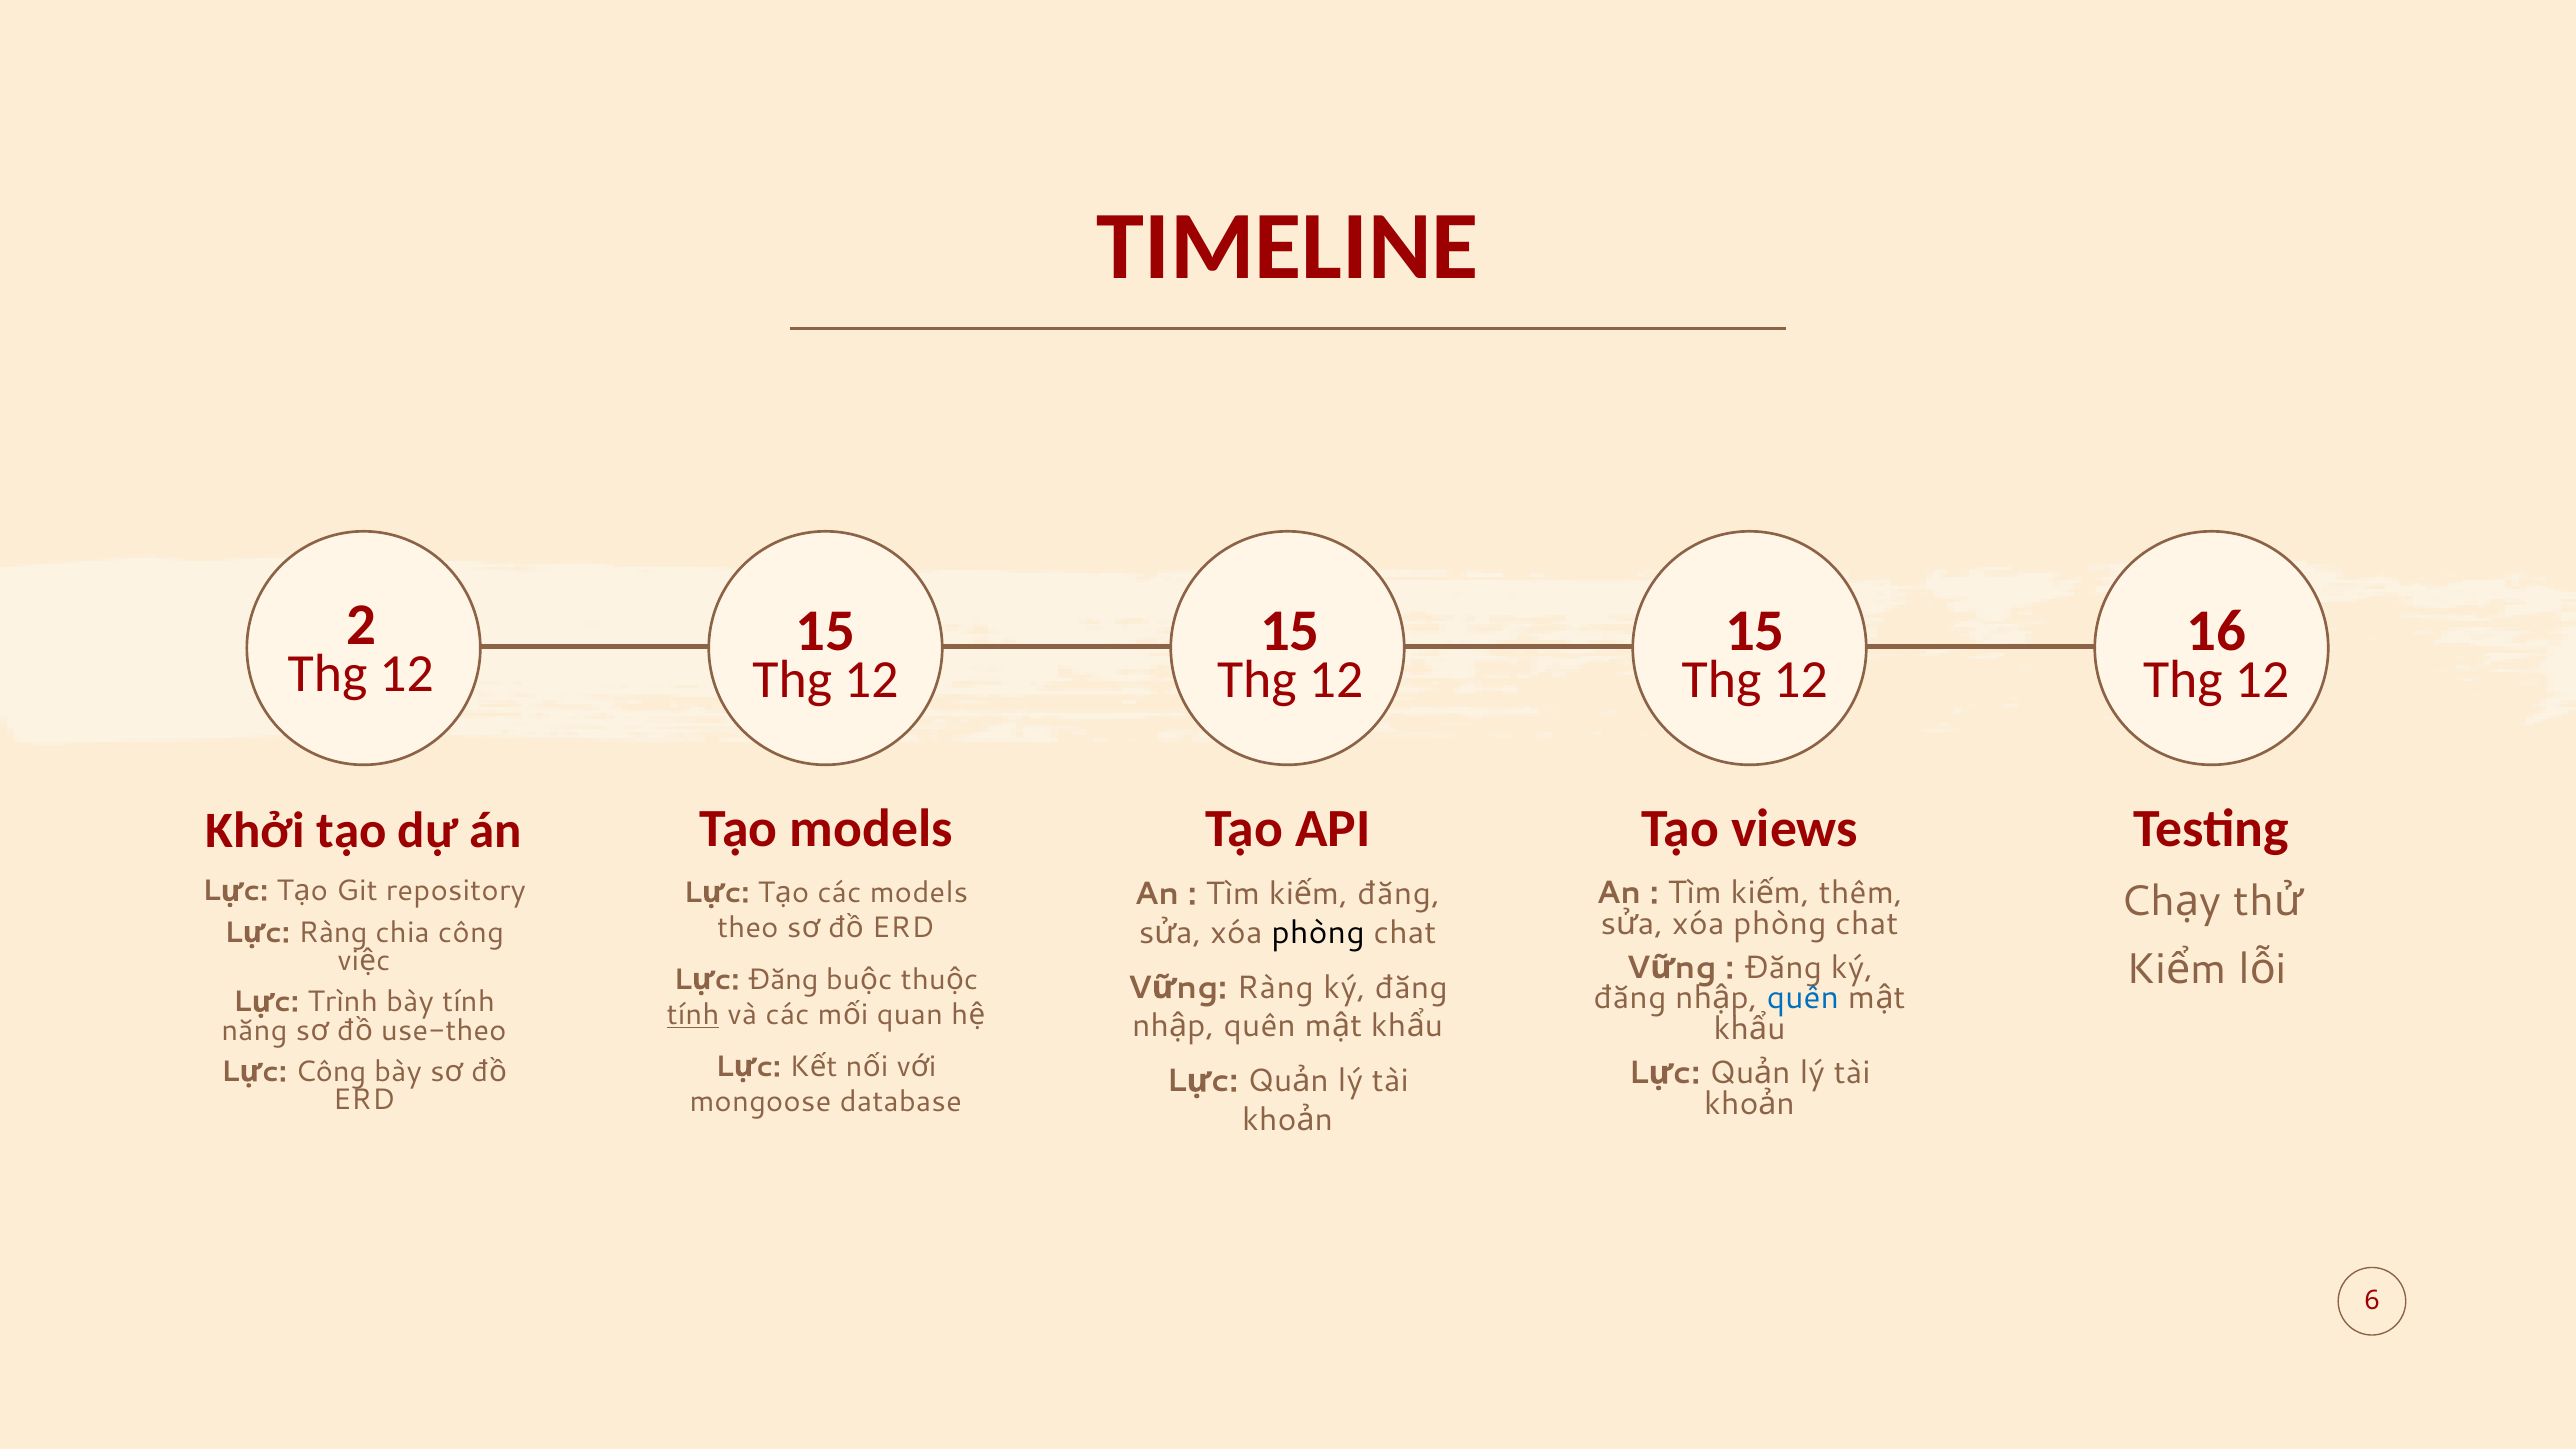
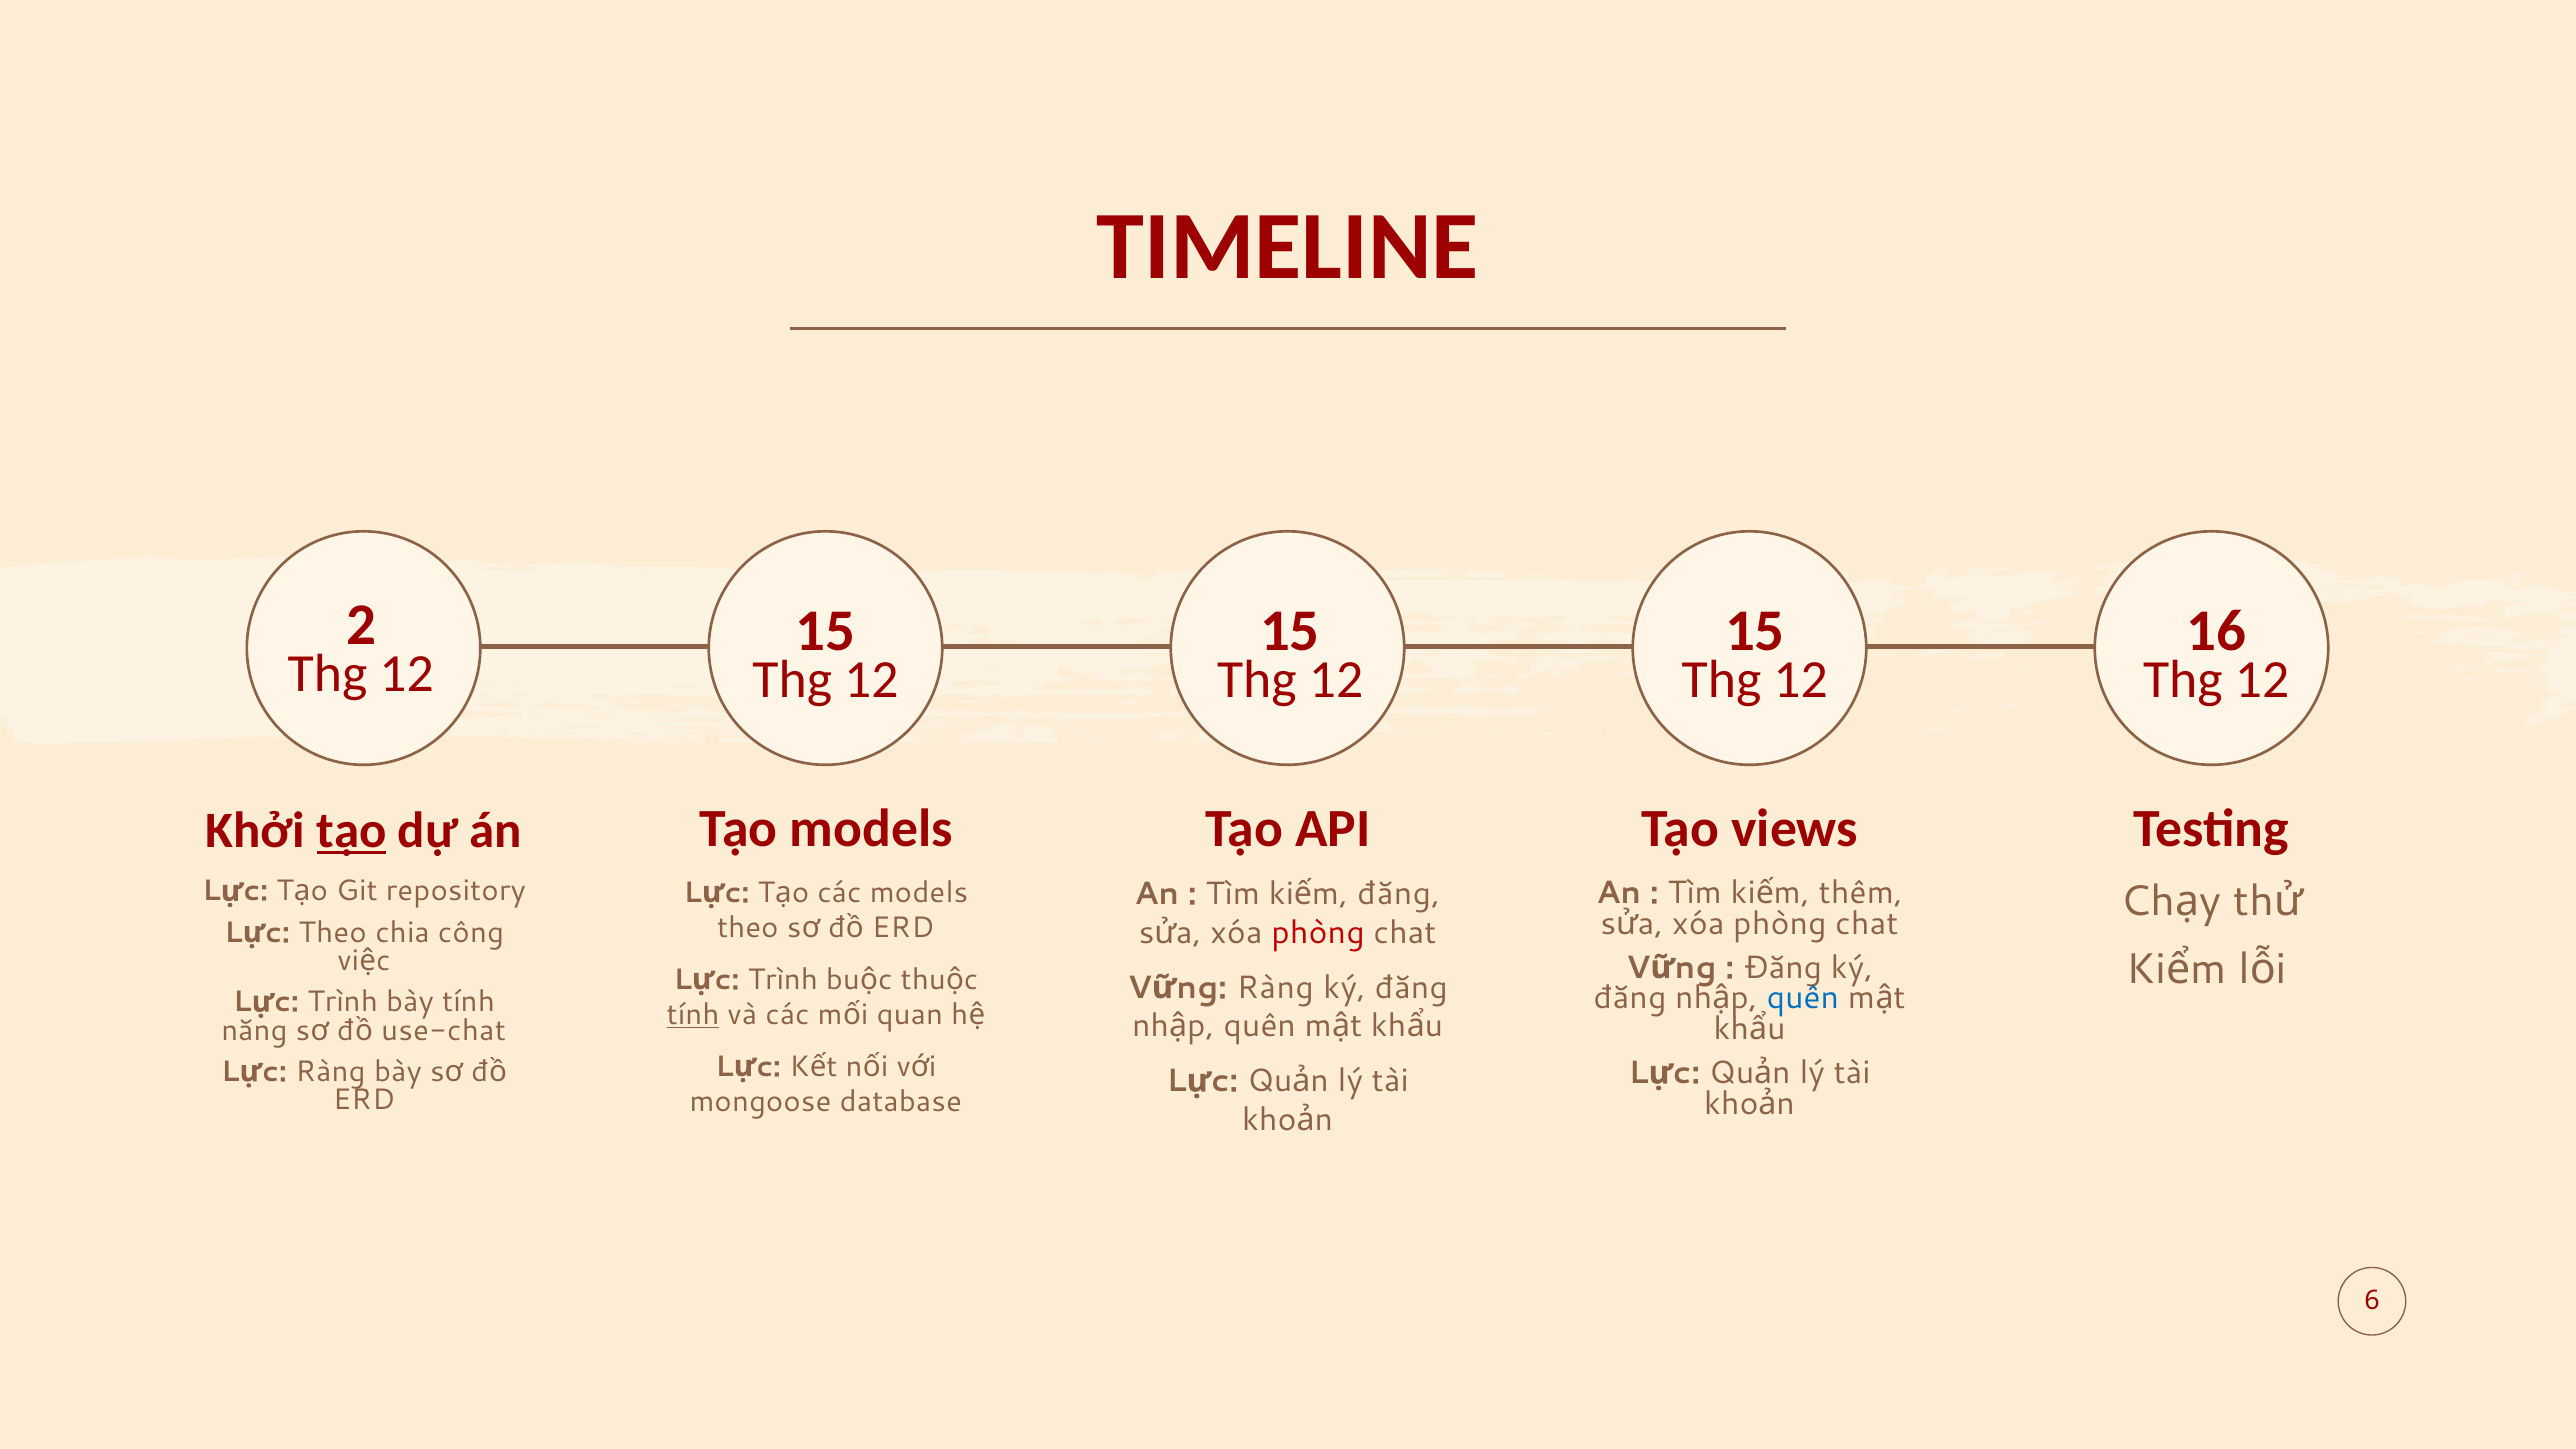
tạo at (352, 831) underline: none -> present
phòng at (1318, 933) colour: black -> red
Ràng at (333, 932): Ràng -> Theo
Đăng at (783, 979): Đăng -> Trình
use-theo: use-theo -> use-chat
Công at (331, 1072): Công -> Ràng
